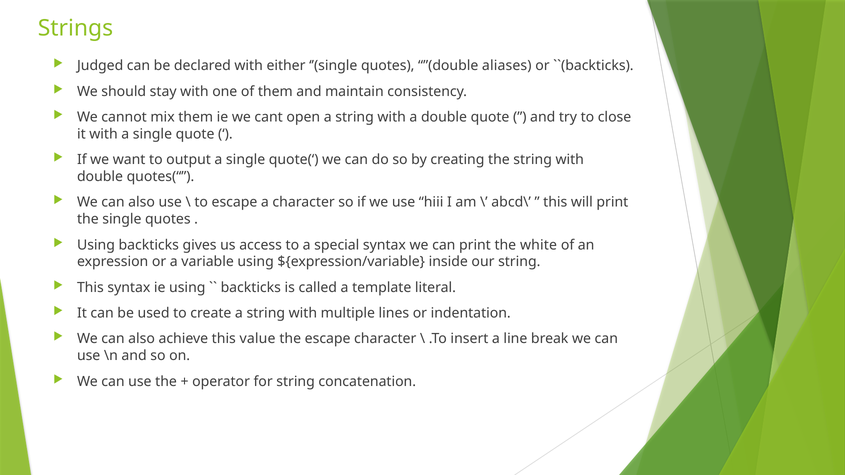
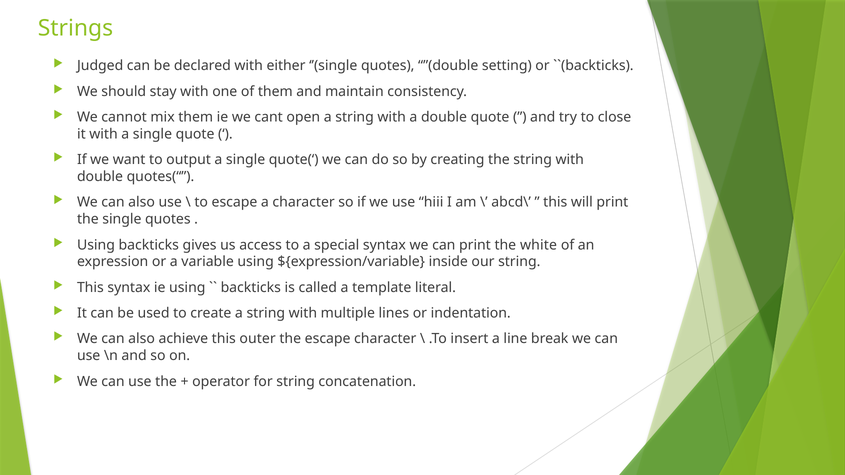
aliases: aliases -> setting
value: value -> outer
